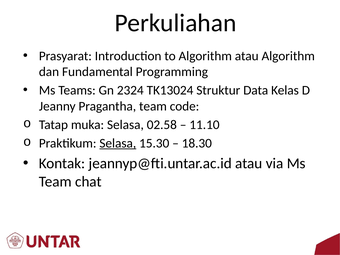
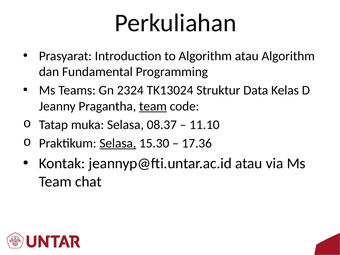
team at (153, 106) underline: none -> present
02.58: 02.58 -> 08.37
18.30: 18.30 -> 17.36
